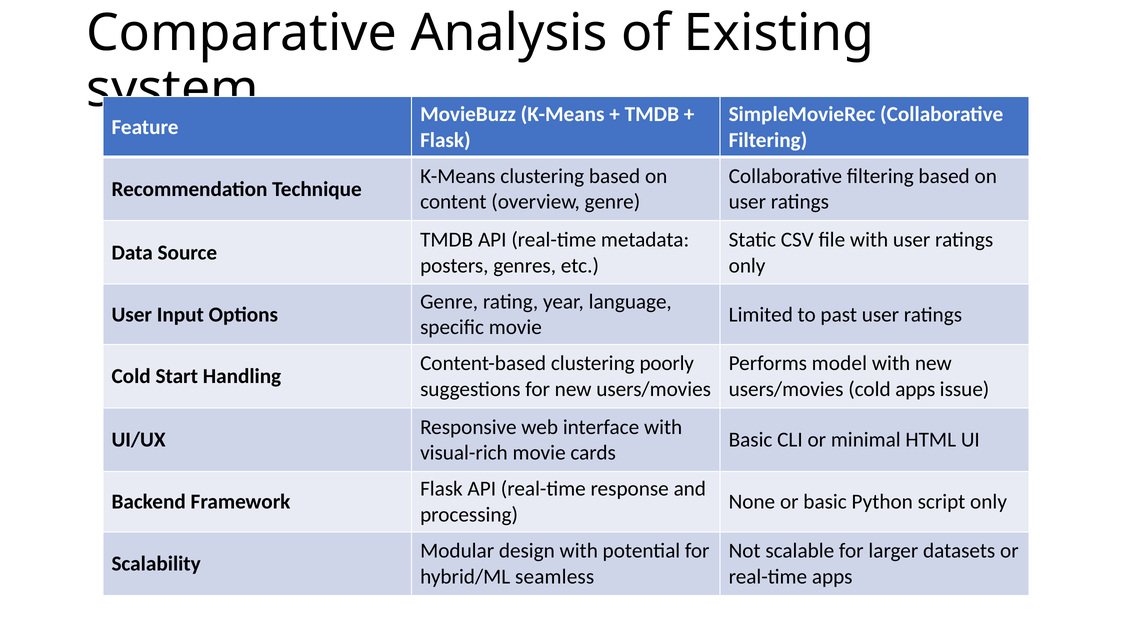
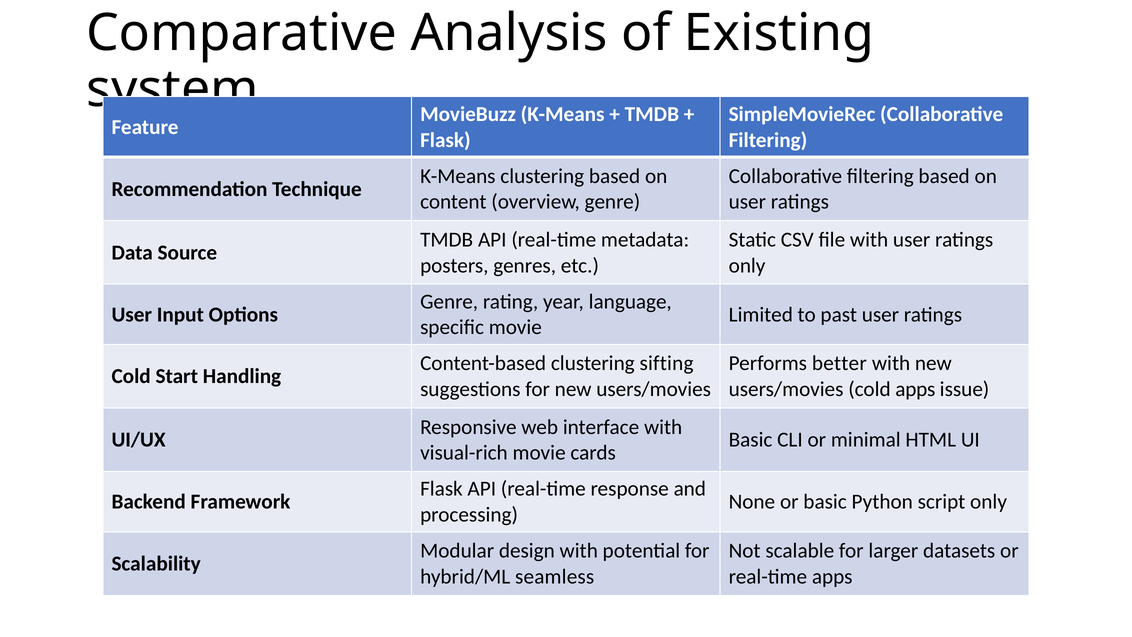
poorly: poorly -> sifting
model: model -> better
